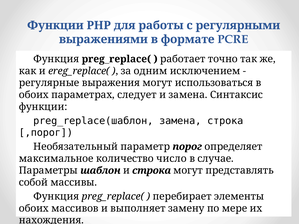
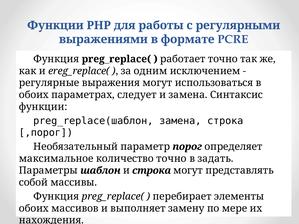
количество число: число -> точно
случае: случае -> задать
